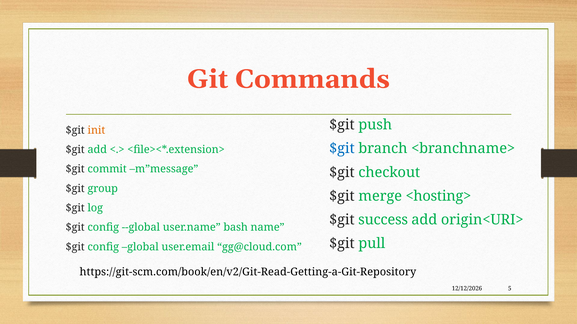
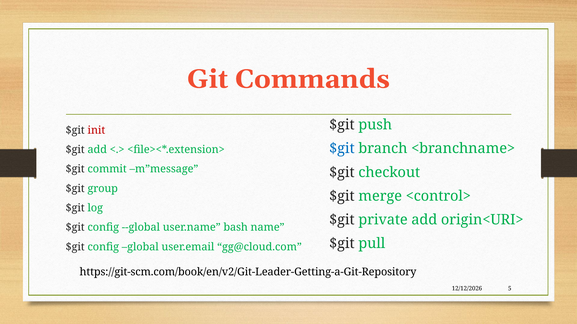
init colour: orange -> red
<hosting>: <hosting> -> <control>
success: success -> private
https://git-scm.com/book/en/v2/Git-Read-Getting-a-Git-Repository: https://git-scm.com/book/en/v2/Git-Read-Getting-a-Git-Repository -> https://git-scm.com/book/en/v2/Git-Leader-Getting-a-Git-Repository
